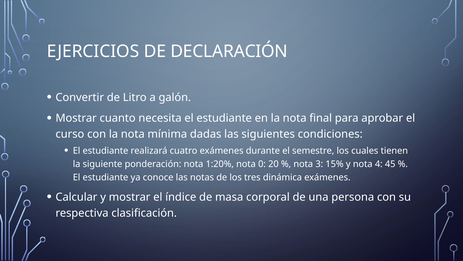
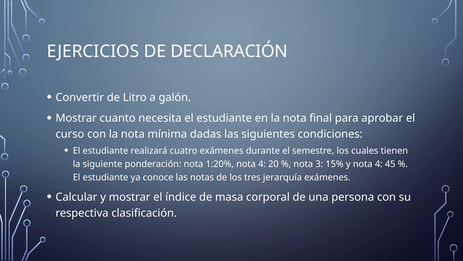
1:20% nota 0: 0 -> 4
dinámica: dinámica -> jerarquía
